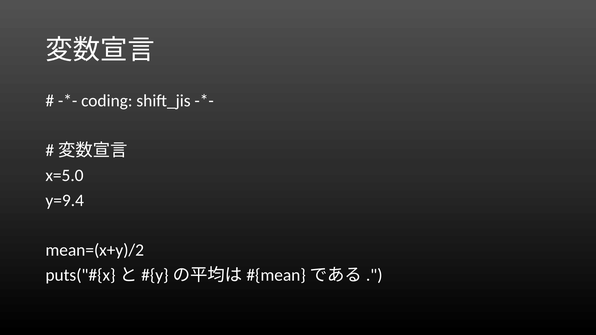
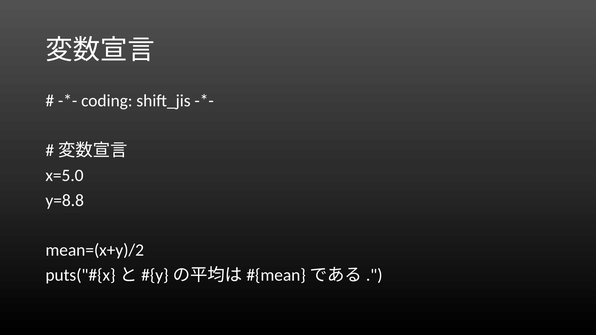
y=9.4: y=9.4 -> y=8.8
